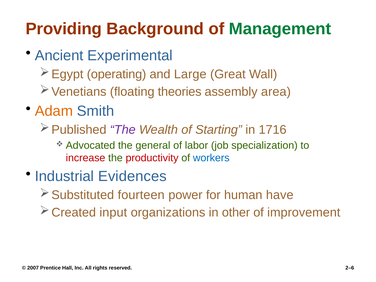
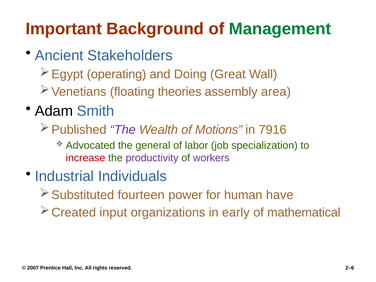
Providing: Providing -> Important
Experimental: Experimental -> Stakeholders
Large: Large -> Doing
Adam colour: orange -> black
Starting: Starting -> Motions
1716: 1716 -> 7916
productivity colour: red -> purple
workers colour: blue -> purple
Evidences: Evidences -> Individuals
other: other -> early
improvement: improvement -> mathematical
